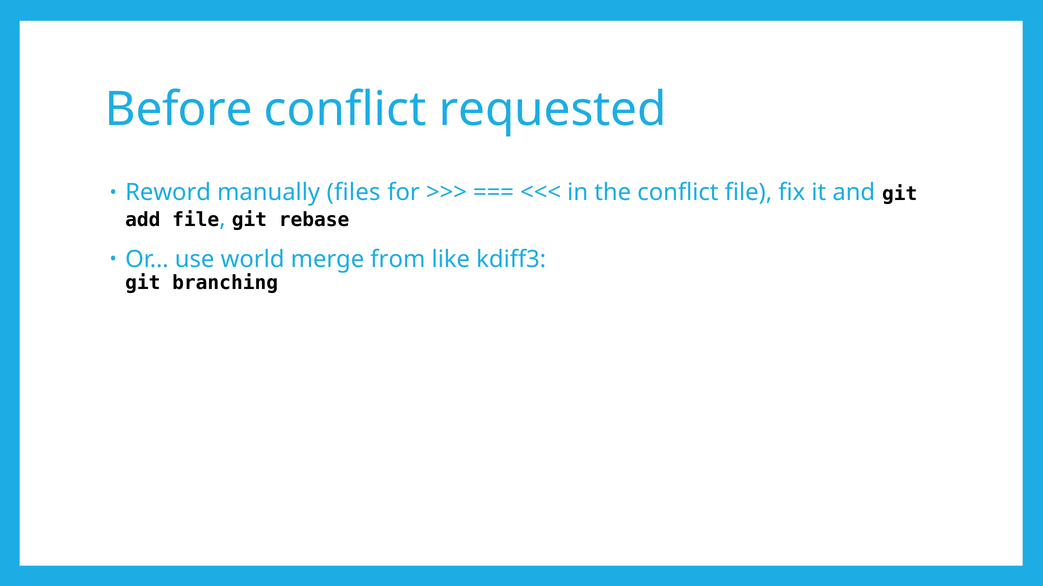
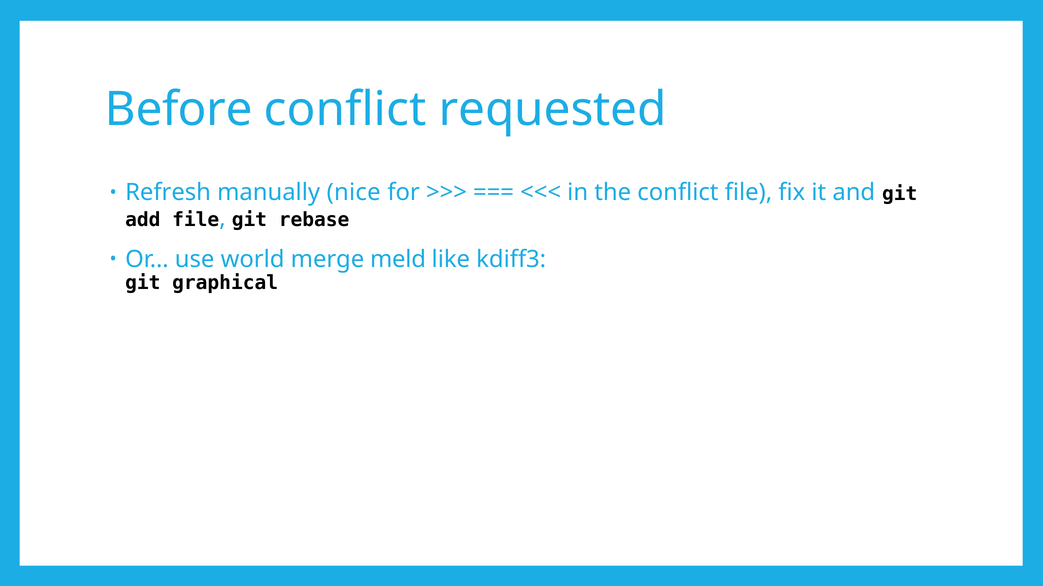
Reword: Reword -> Refresh
files: files -> nice
from: from -> meld
branching: branching -> graphical
